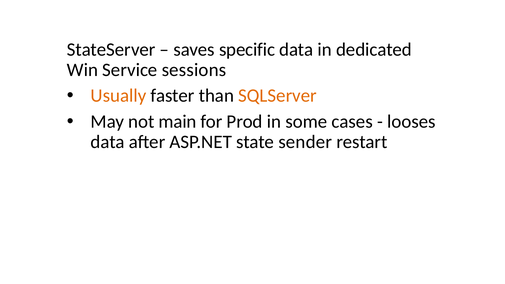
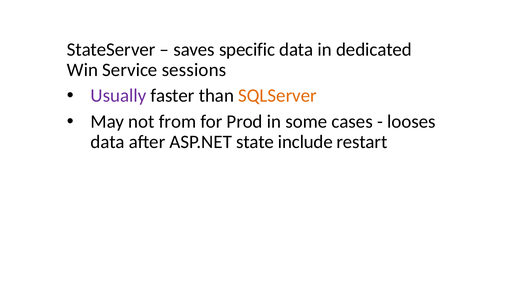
Usually colour: orange -> purple
main: main -> from
sender: sender -> include
